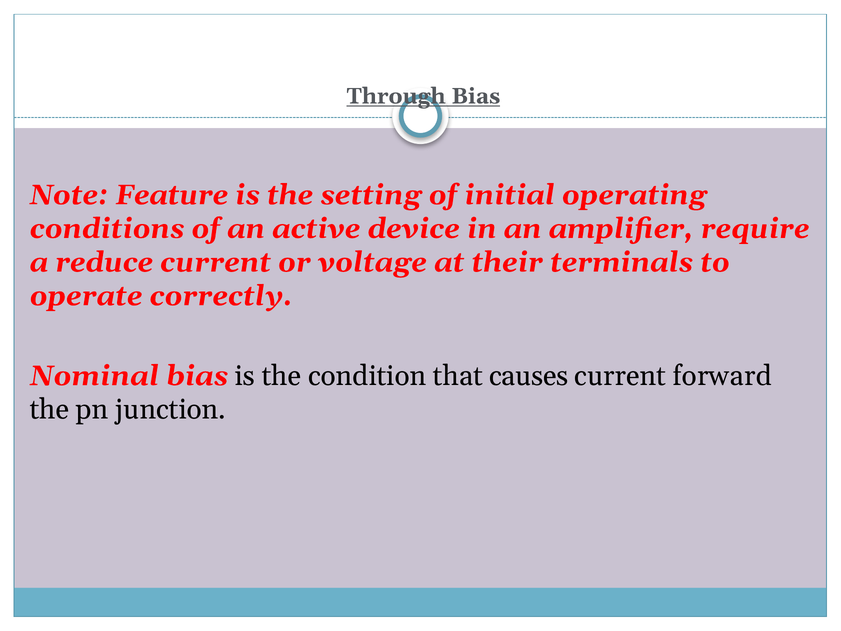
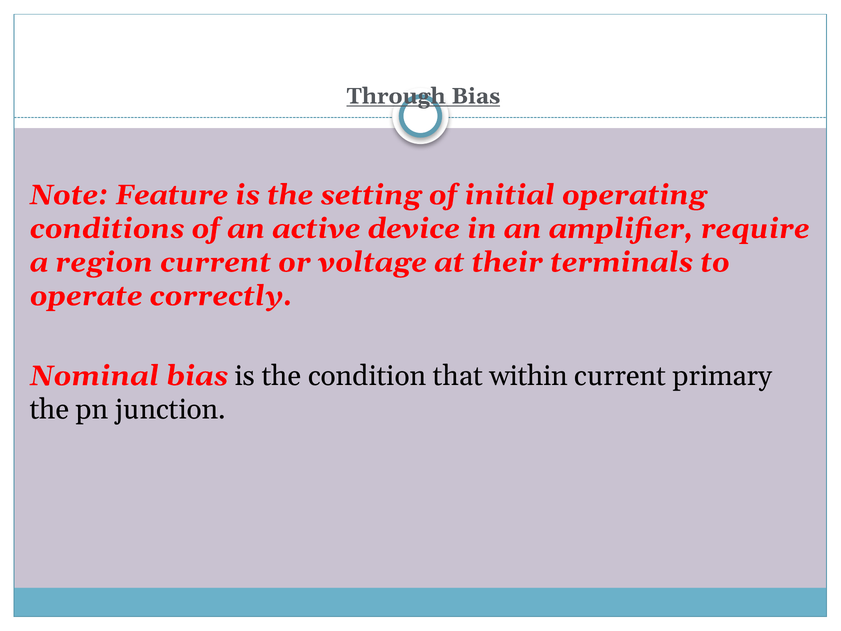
reduce: reduce -> region
causes: causes -> within
forward: forward -> primary
